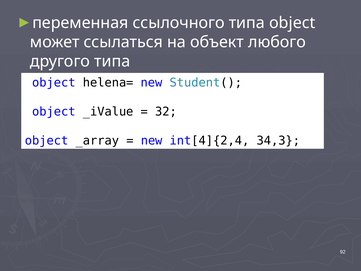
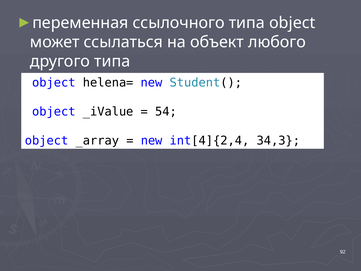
32: 32 -> 54
